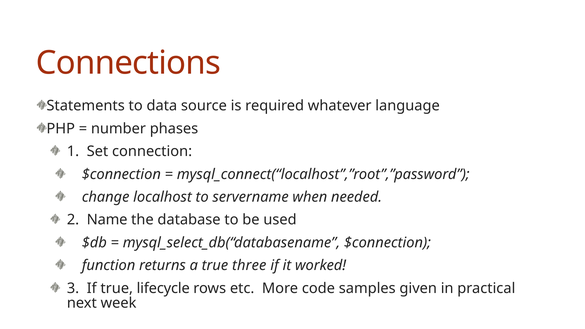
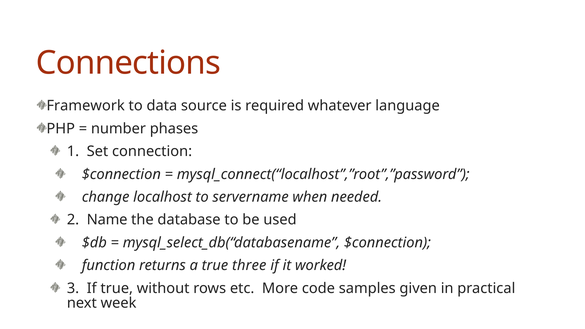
Statements: Statements -> Framework
lifecycle: lifecycle -> without
